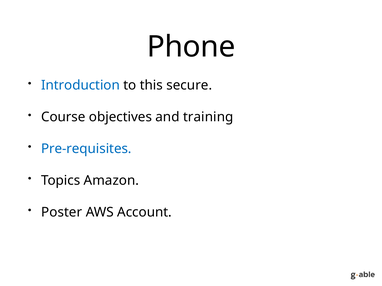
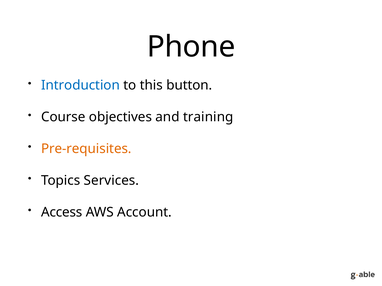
secure: secure -> button
Pre-requisites colour: blue -> orange
Amazon: Amazon -> Services
Poster: Poster -> Access
